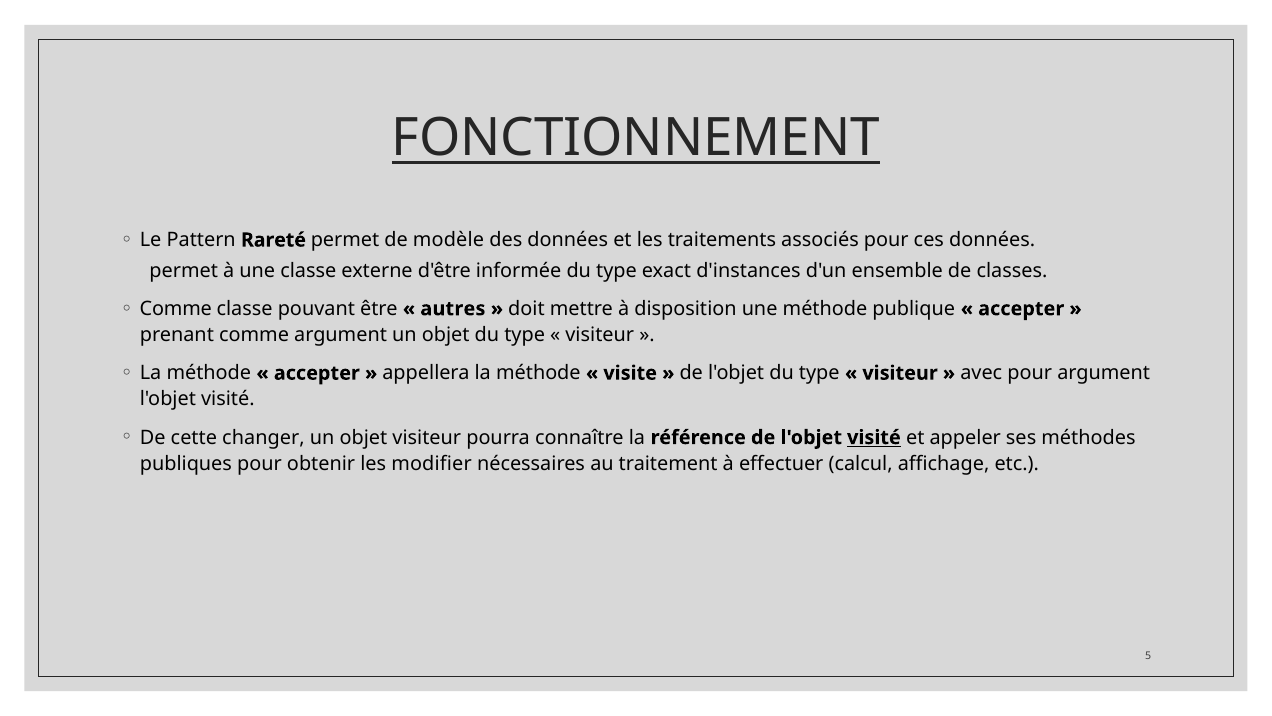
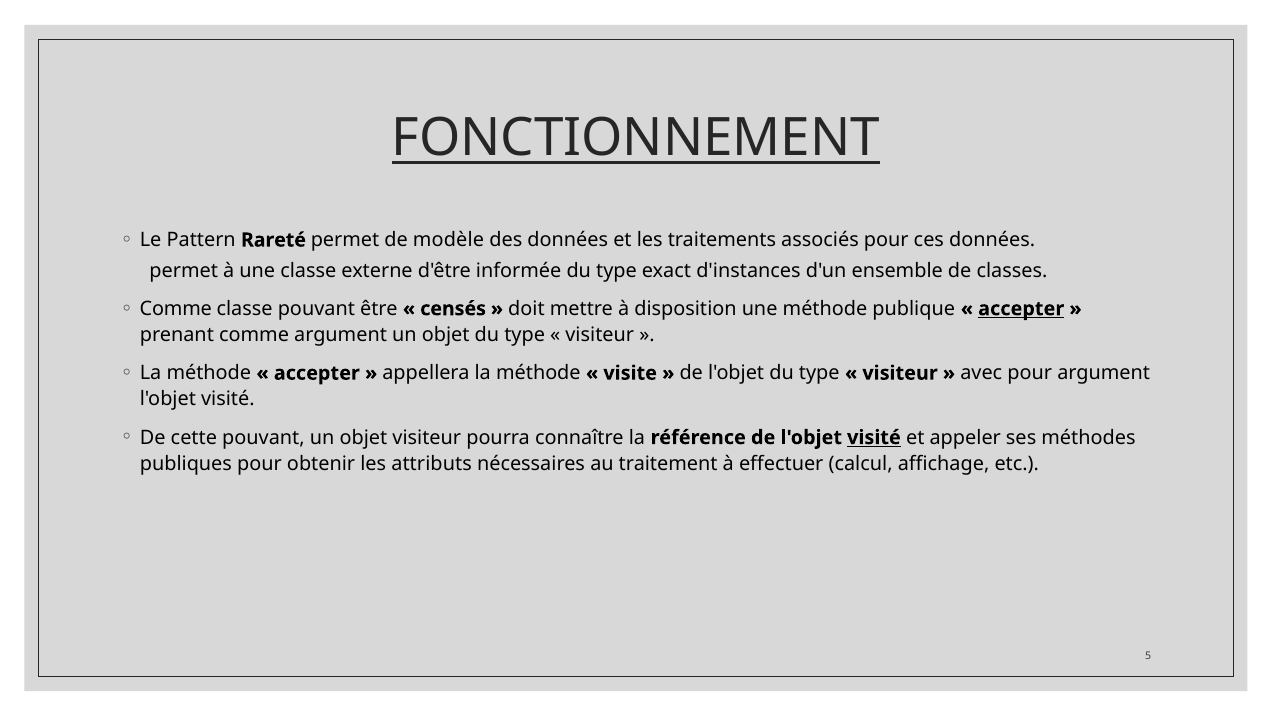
autres: autres -> censés
accepter at (1021, 308) underline: none -> present
cette changer: changer -> pouvant
modifier: modifier -> attributs
